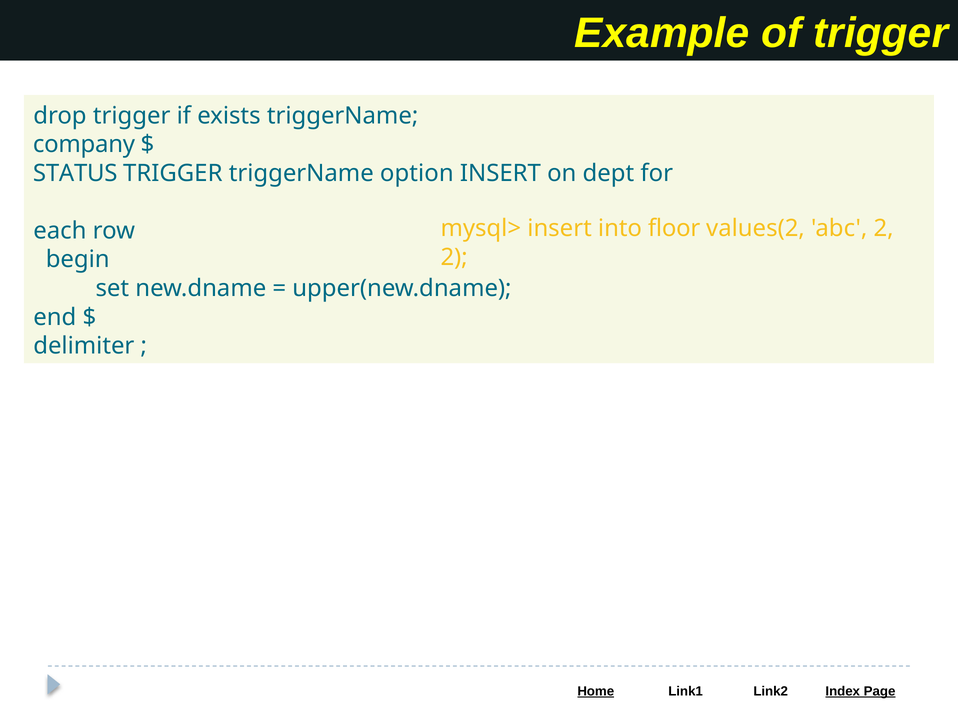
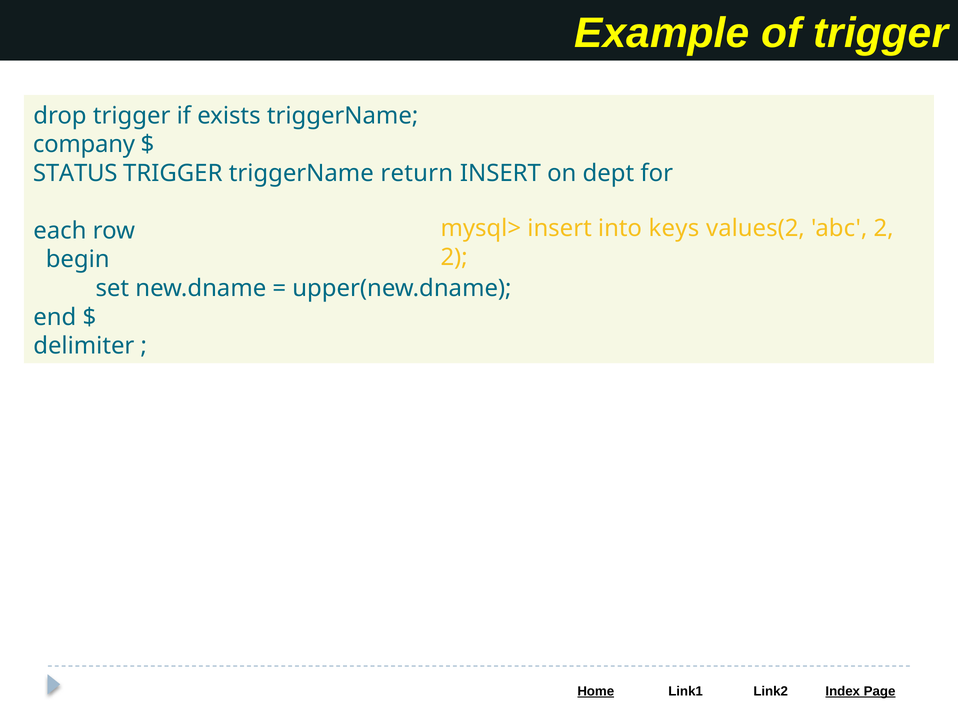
option: option -> return
floor: floor -> keys
